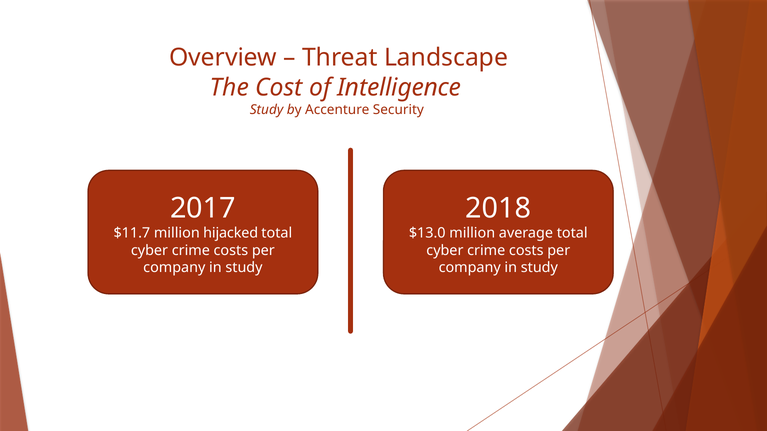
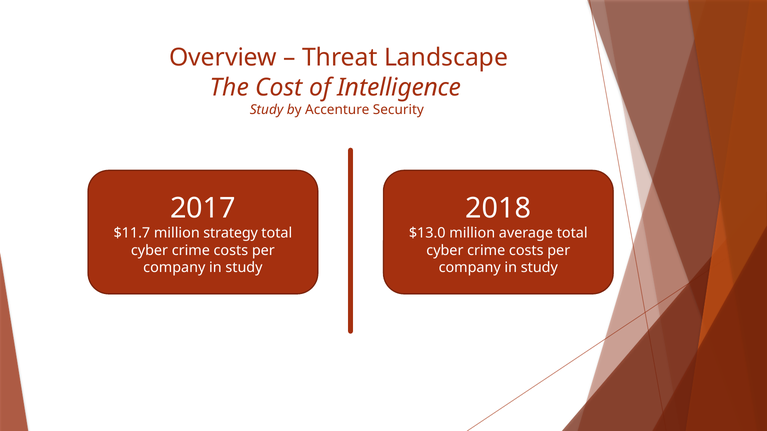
hijacked: hijacked -> strategy
